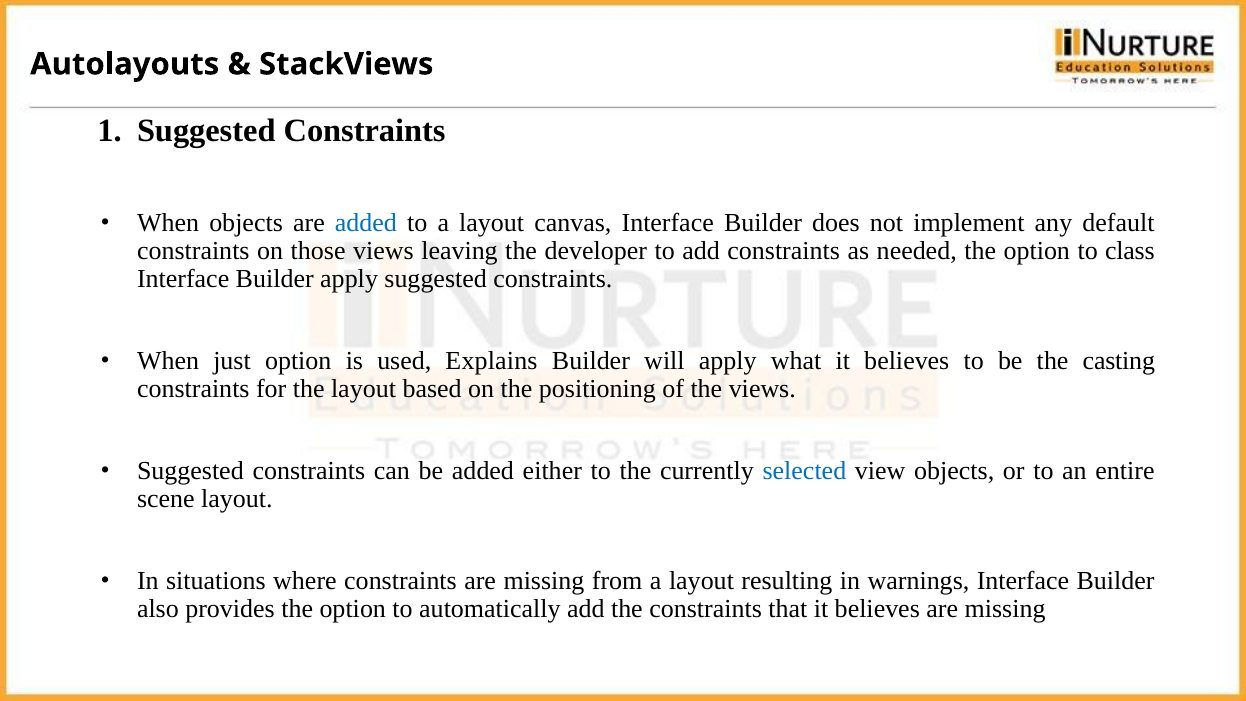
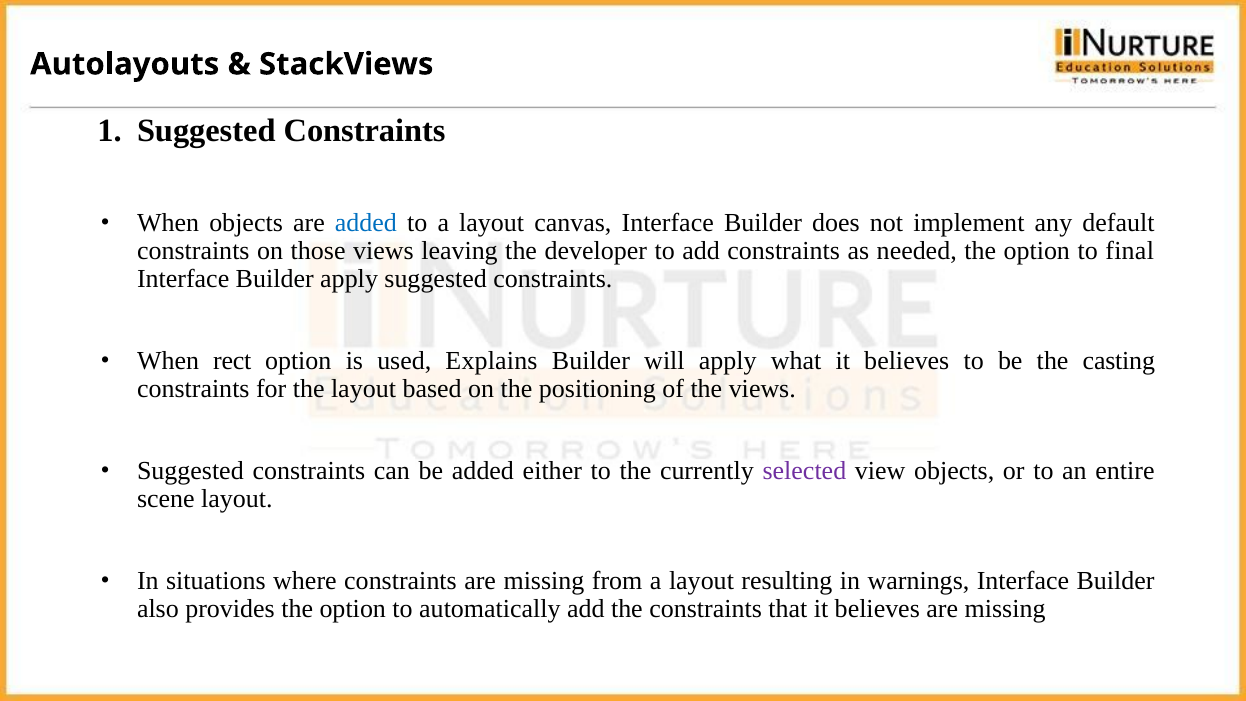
class: class -> final
just: just -> rect
selected colour: blue -> purple
